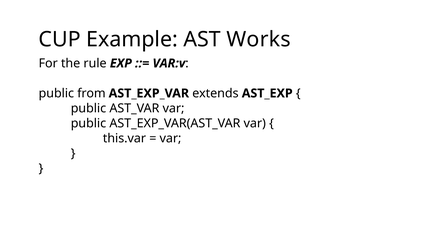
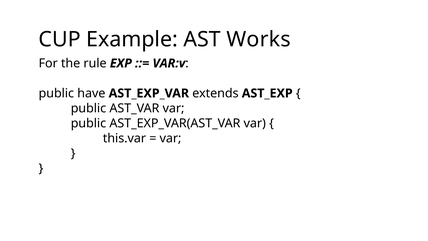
from: from -> have
